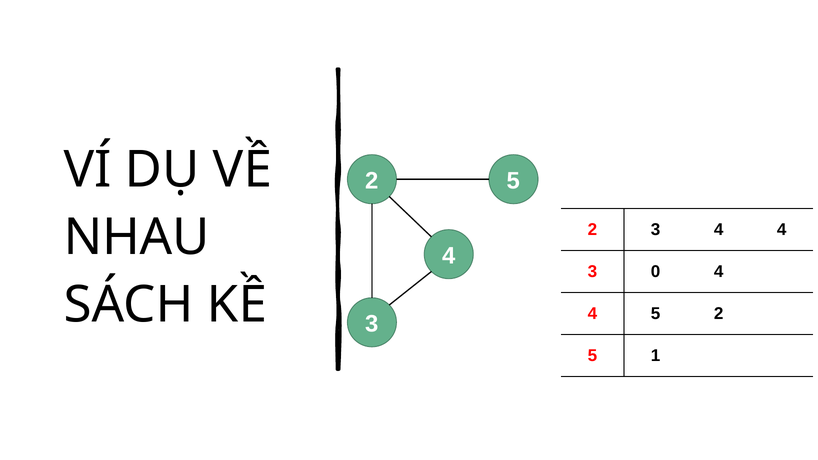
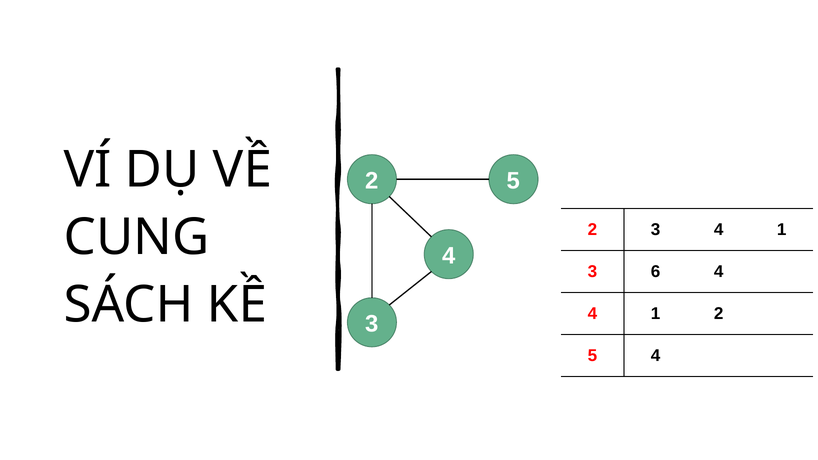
3 4 4: 4 -> 1
NHAU: NHAU -> CUNG
0: 0 -> 6
5 at (656, 314): 5 -> 1
5 1: 1 -> 4
